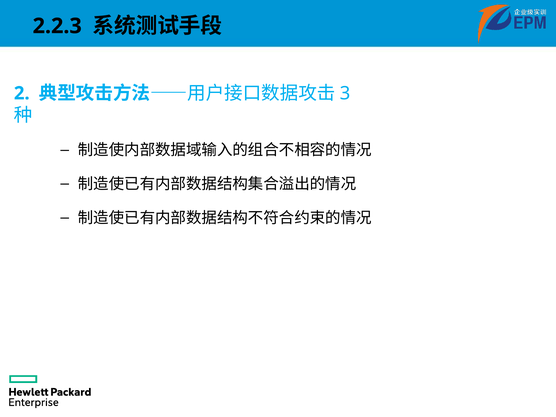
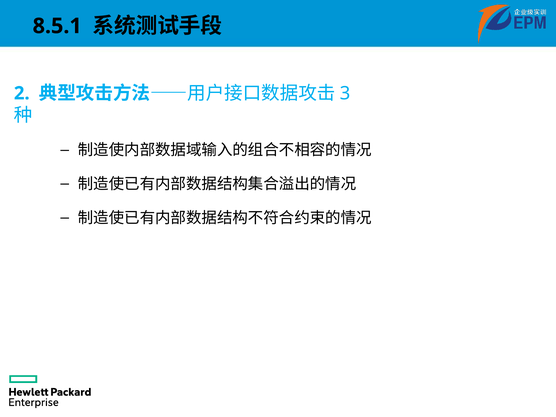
2.2.3: 2.2.3 -> 8.5.1
